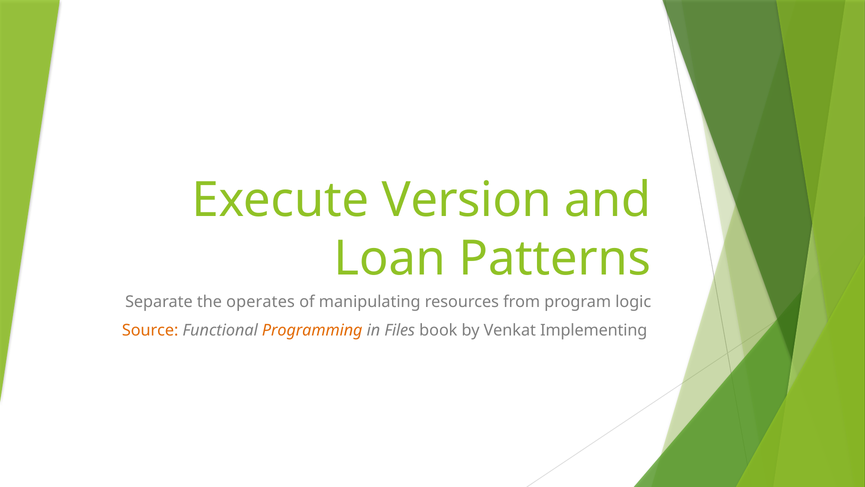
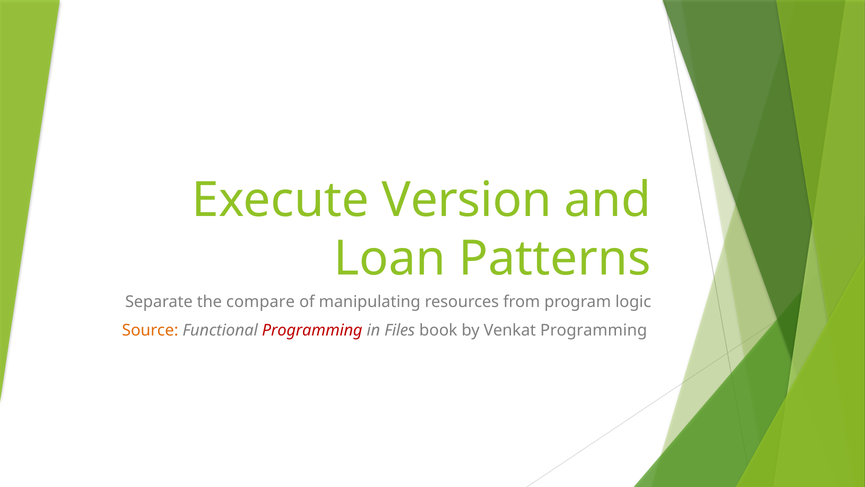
operates: operates -> compare
Programming at (312, 330) colour: orange -> red
Venkat Implementing: Implementing -> Programming
